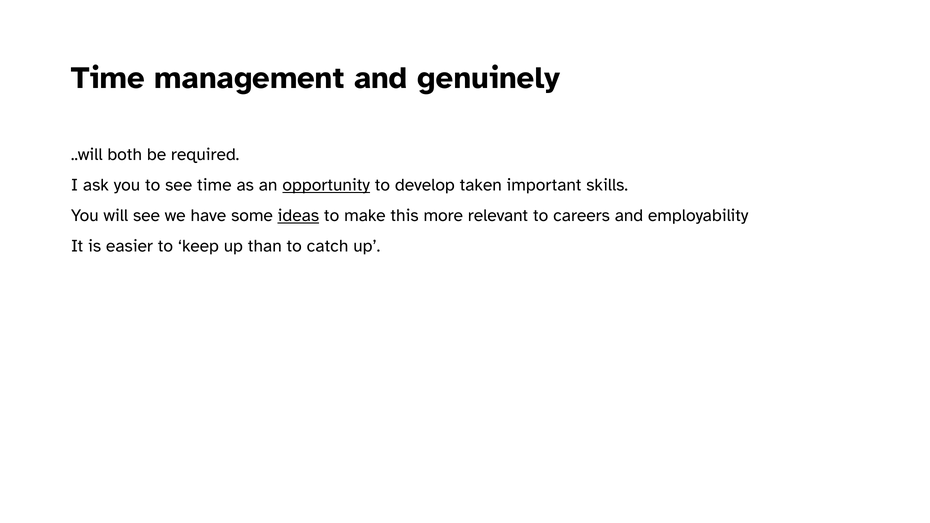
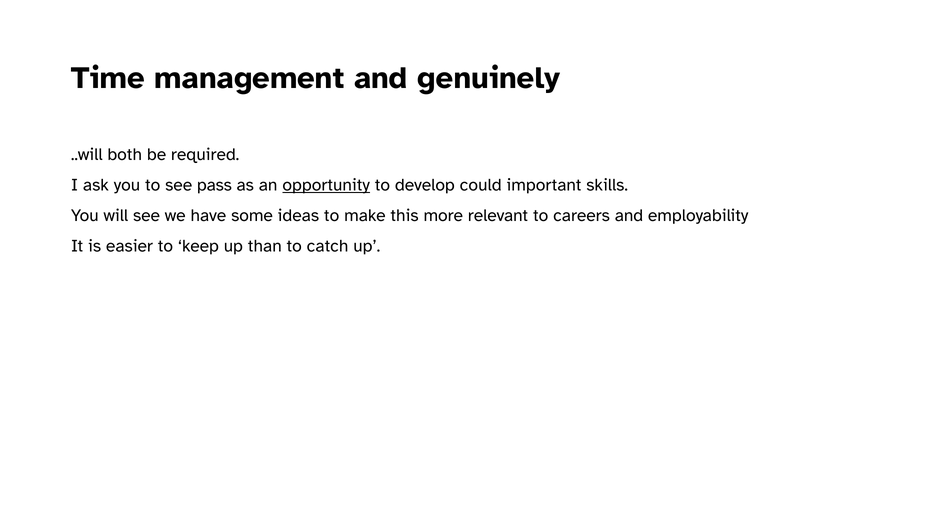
see time: time -> pass
taken: taken -> could
ideas underline: present -> none
